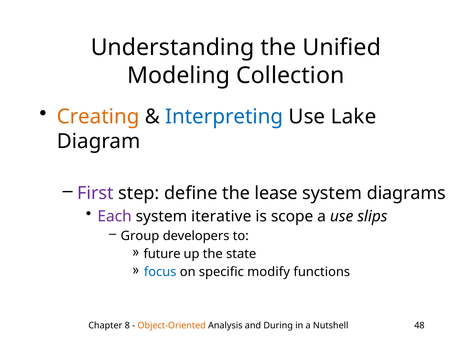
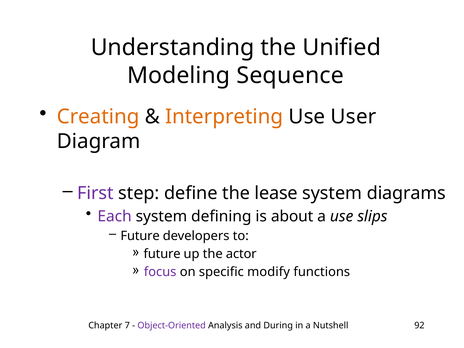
Collection: Collection -> Sequence
Interpreting colour: blue -> orange
Lake: Lake -> User
iterative: iterative -> defining
scope: scope -> about
Group at (140, 236): Group -> Future
state: state -> actor
focus colour: blue -> purple
8: 8 -> 7
Object-Oriented colour: orange -> purple
48: 48 -> 92
